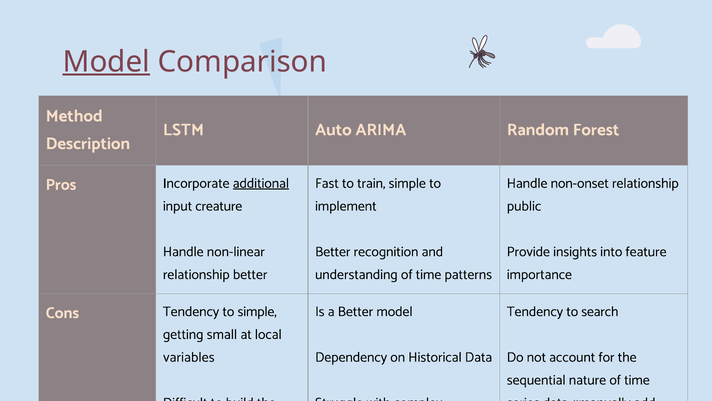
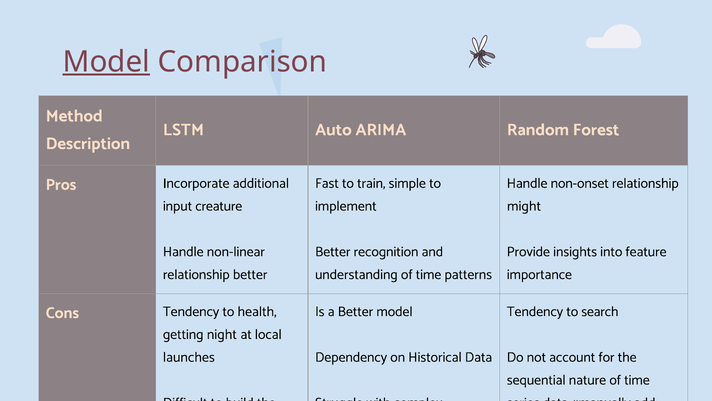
additional underline: present -> none
public: public -> might
to simple: simple -> health
small: small -> night
variables: variables -> launches
